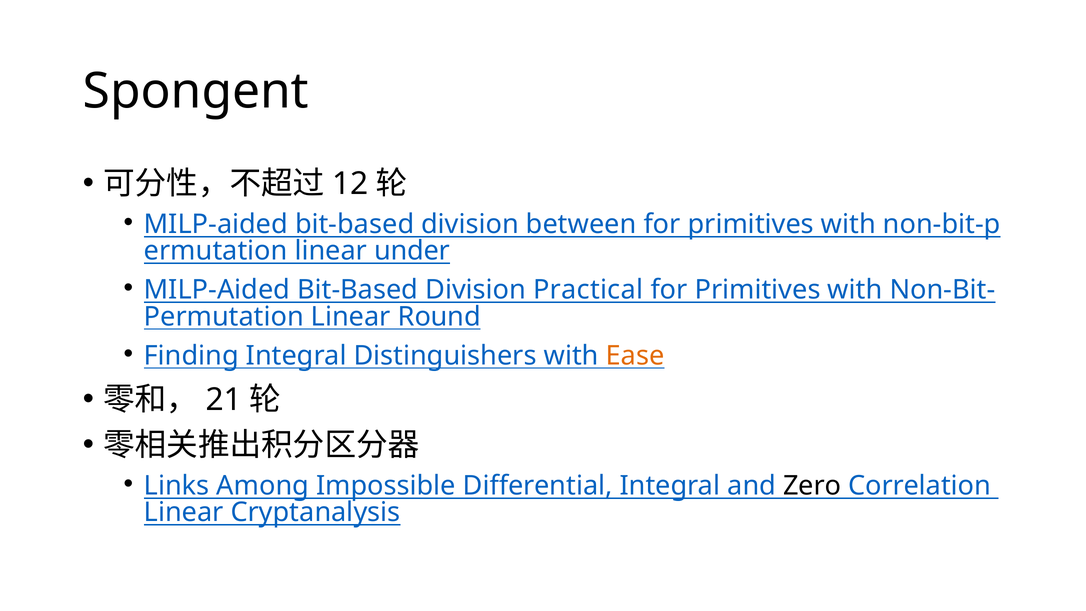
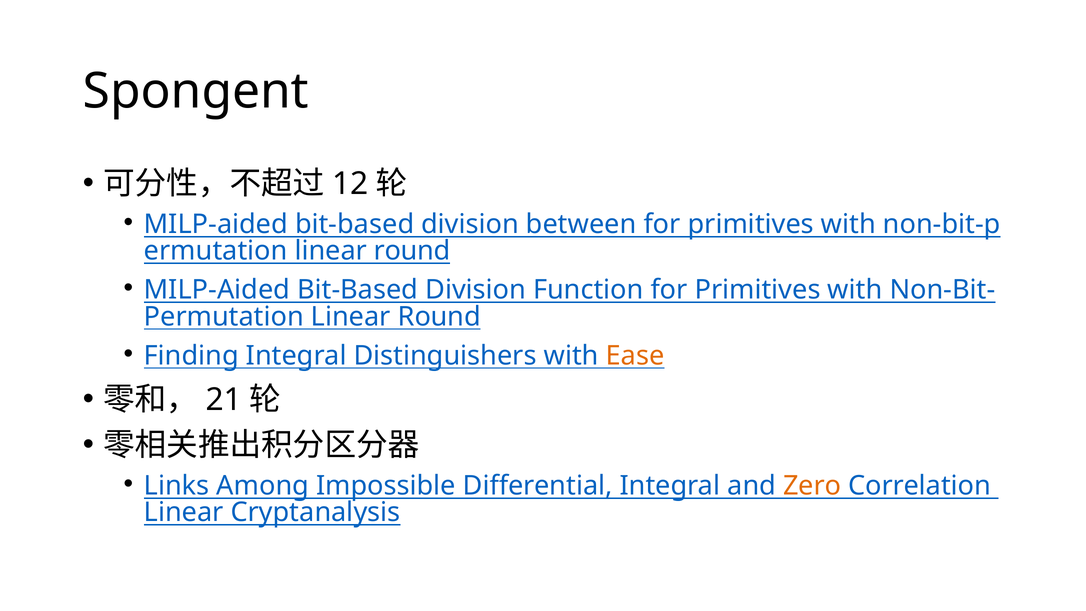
under at (412, 251): under -> round
Practical: Practical -> Function
Zero colour: black -> orange
